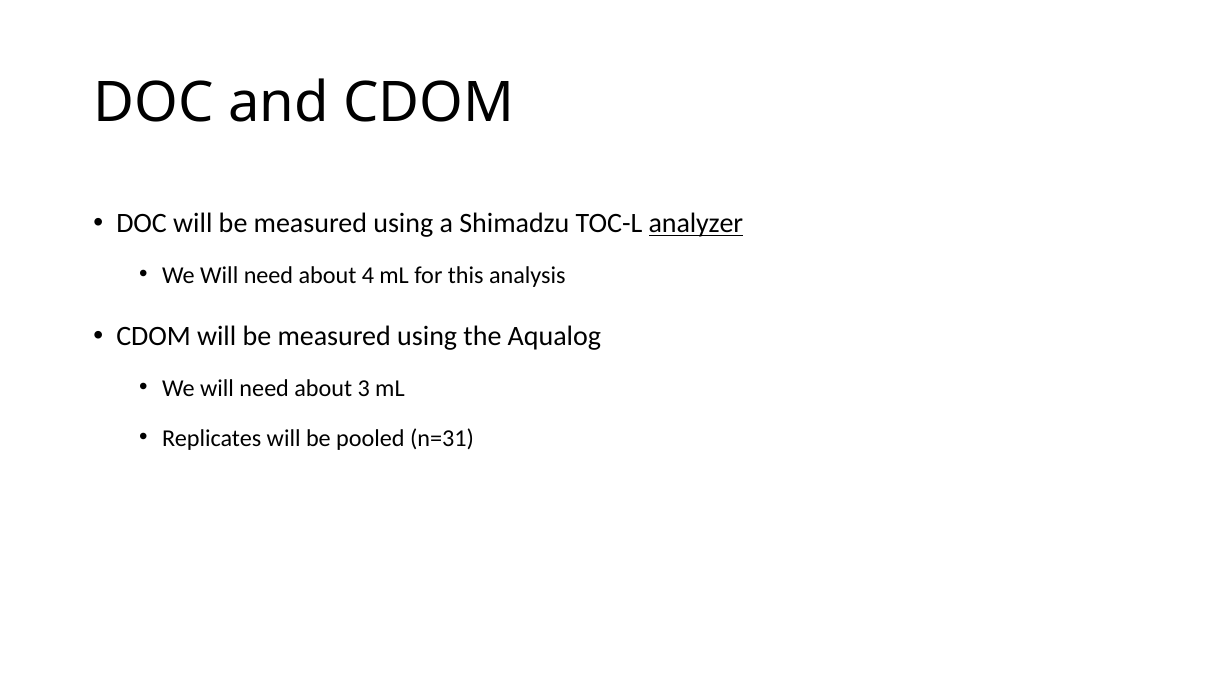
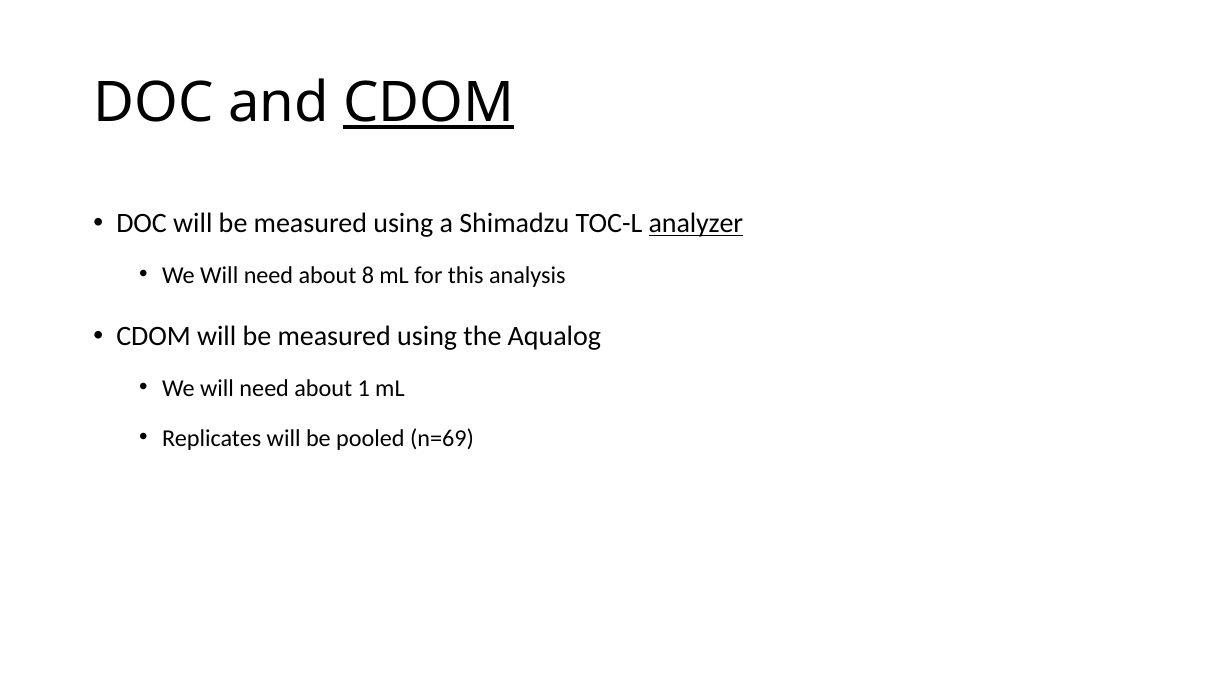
CDOM at (429, 103) underline: none -> present
4: 4 -> 8
3: 3 -> 1
n=31: n=31 -> n=69
